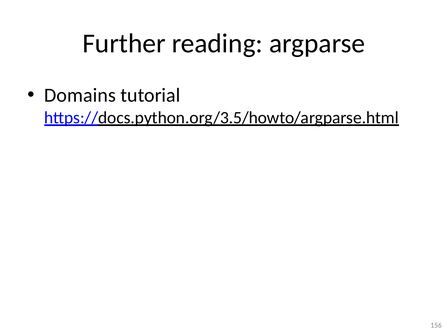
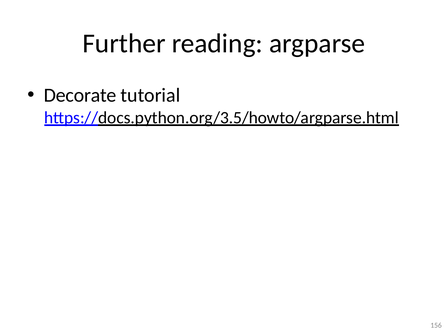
Domains: Domains -> Decorate
